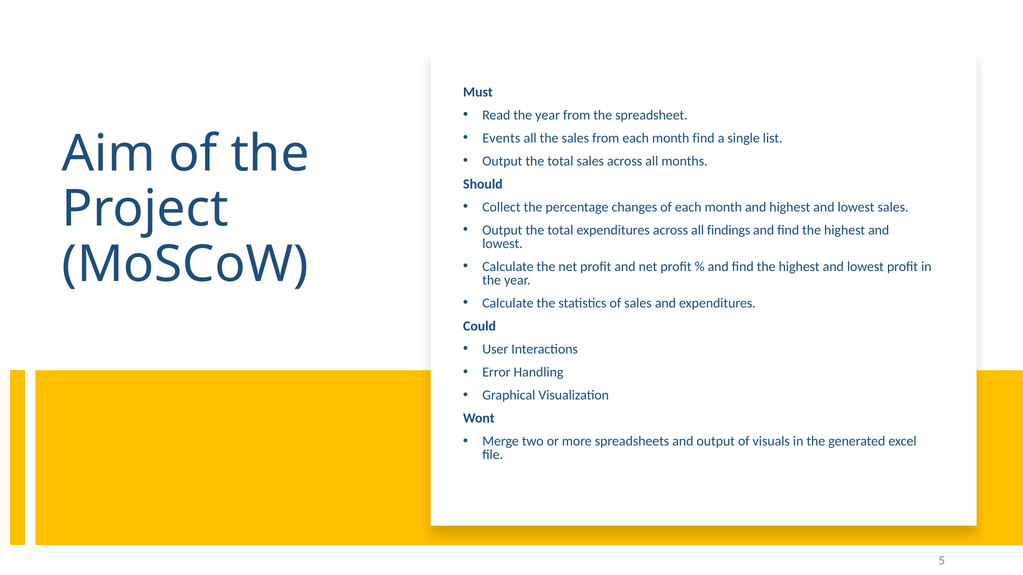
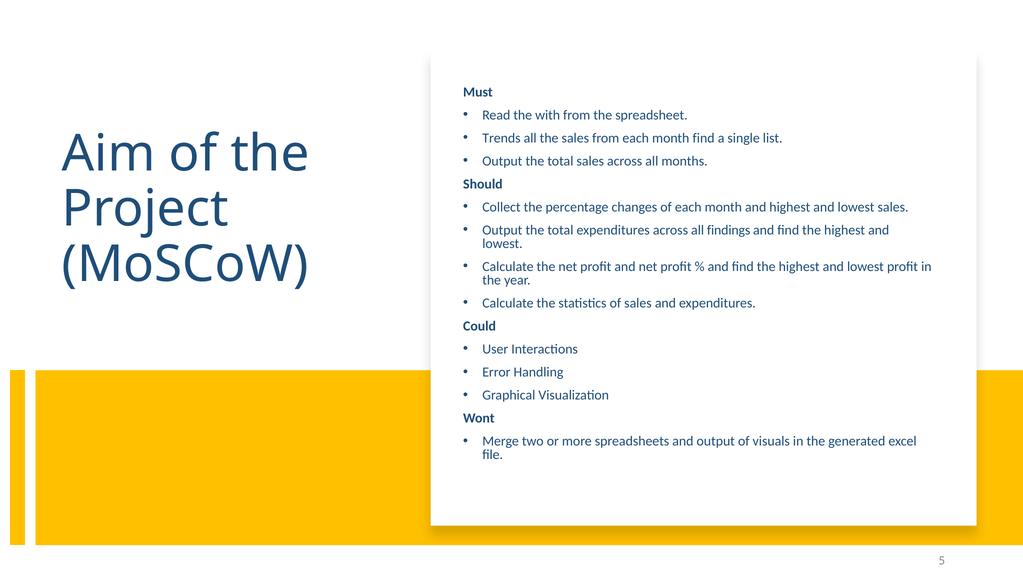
Read the year: year -> with
Events: Events -> Trends
